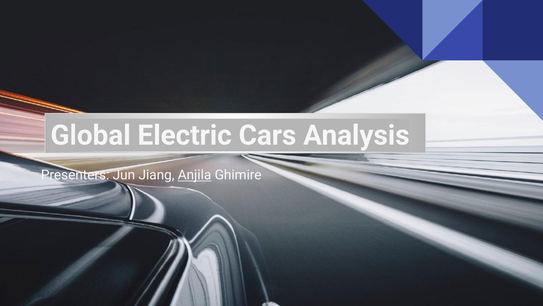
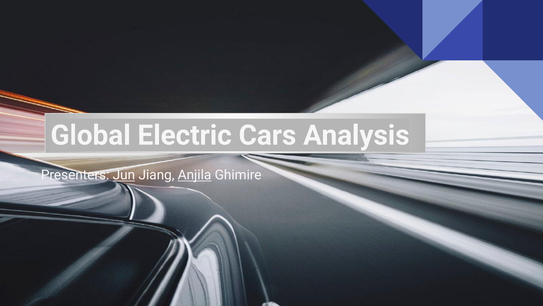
Jun underline: none -> present
